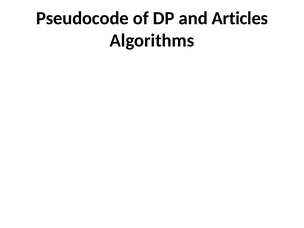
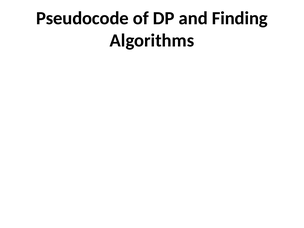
Articles: Articles -> Finding
